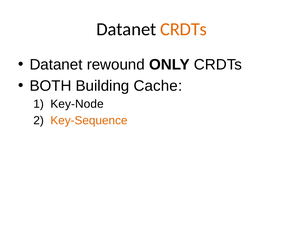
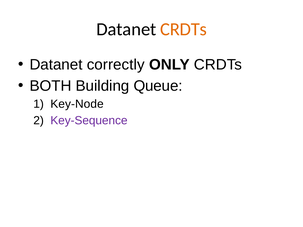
rewound: rewound -> correctly
Cache: Cache -> Queue
Key-Sequence colour: orange -> purple
